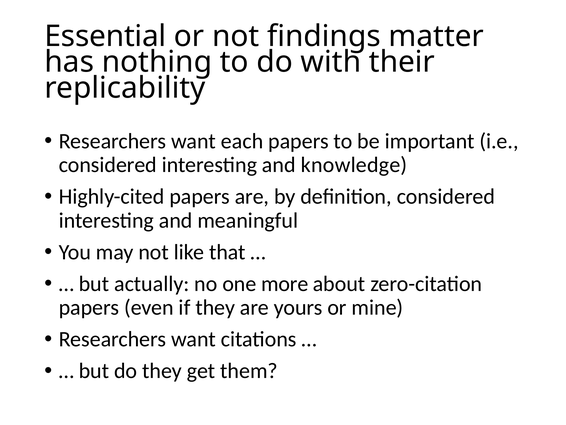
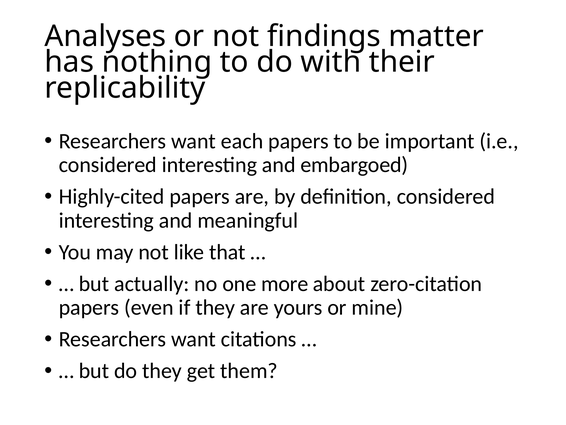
Essential: Essential -> Analyses
knowledge: knowledge -> embargoed
